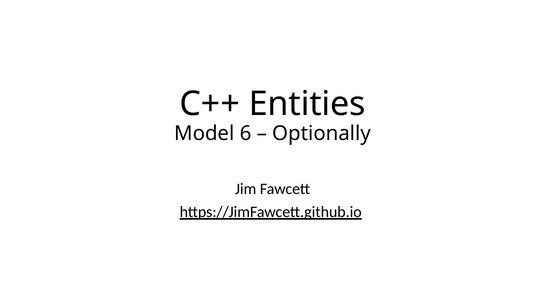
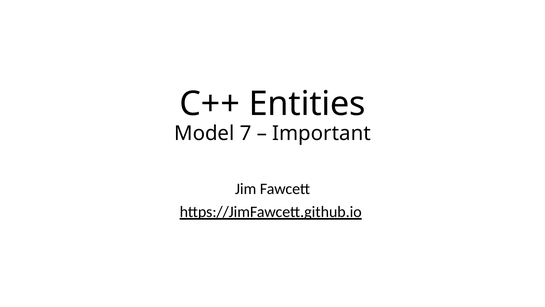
6: 6 -> 7
Optionally: Optionally -> Important
